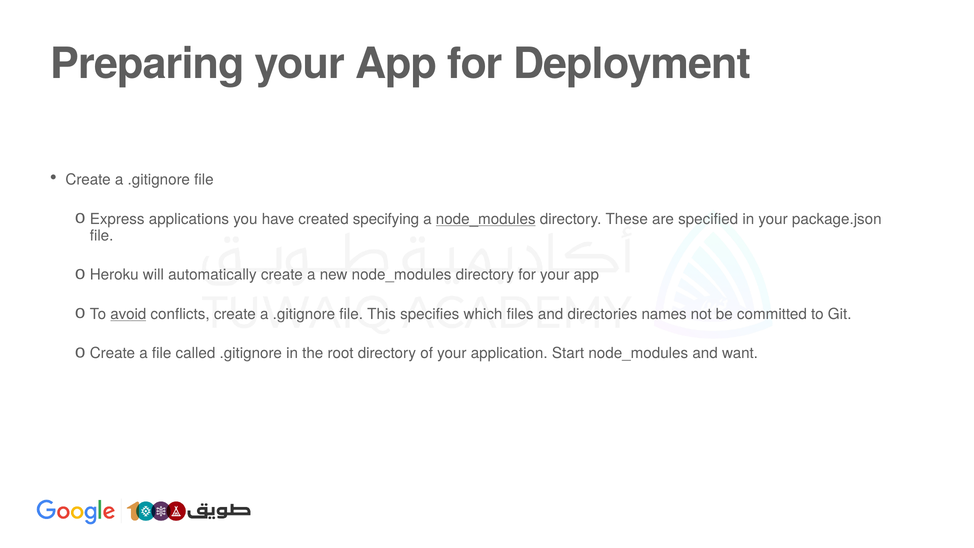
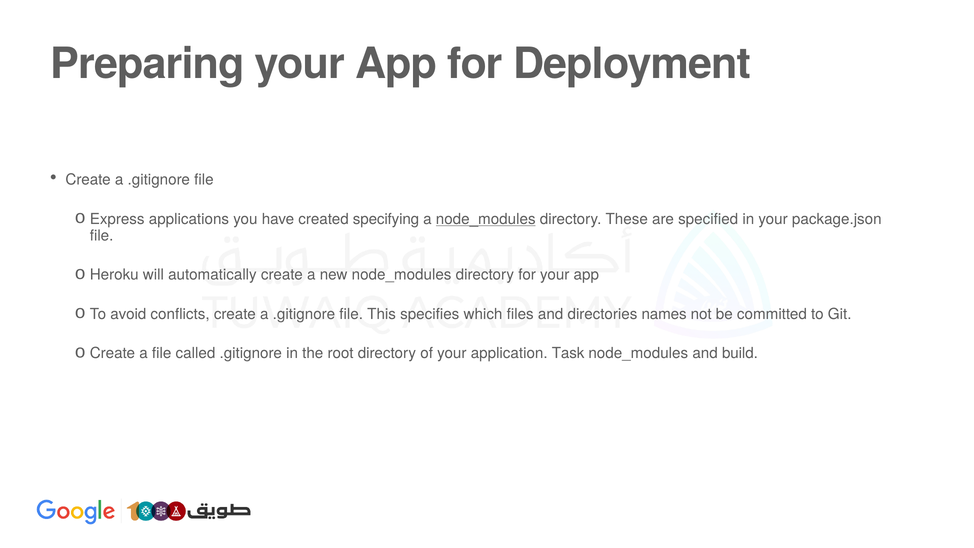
avoid underline: present -> none
Start: Start -> Task
want: want -> build
